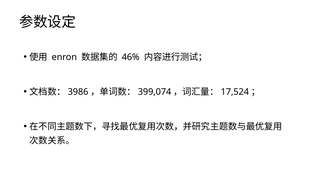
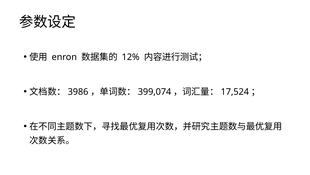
46%: 46% -> 12%
